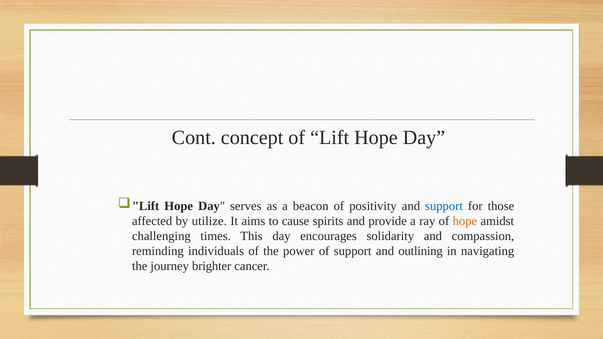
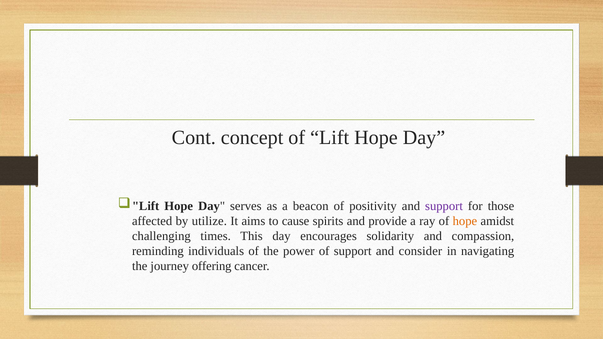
support at (444, 206) colour: blue -> purple
outlining: outlining -> consider
brighter: brighter -> offering
